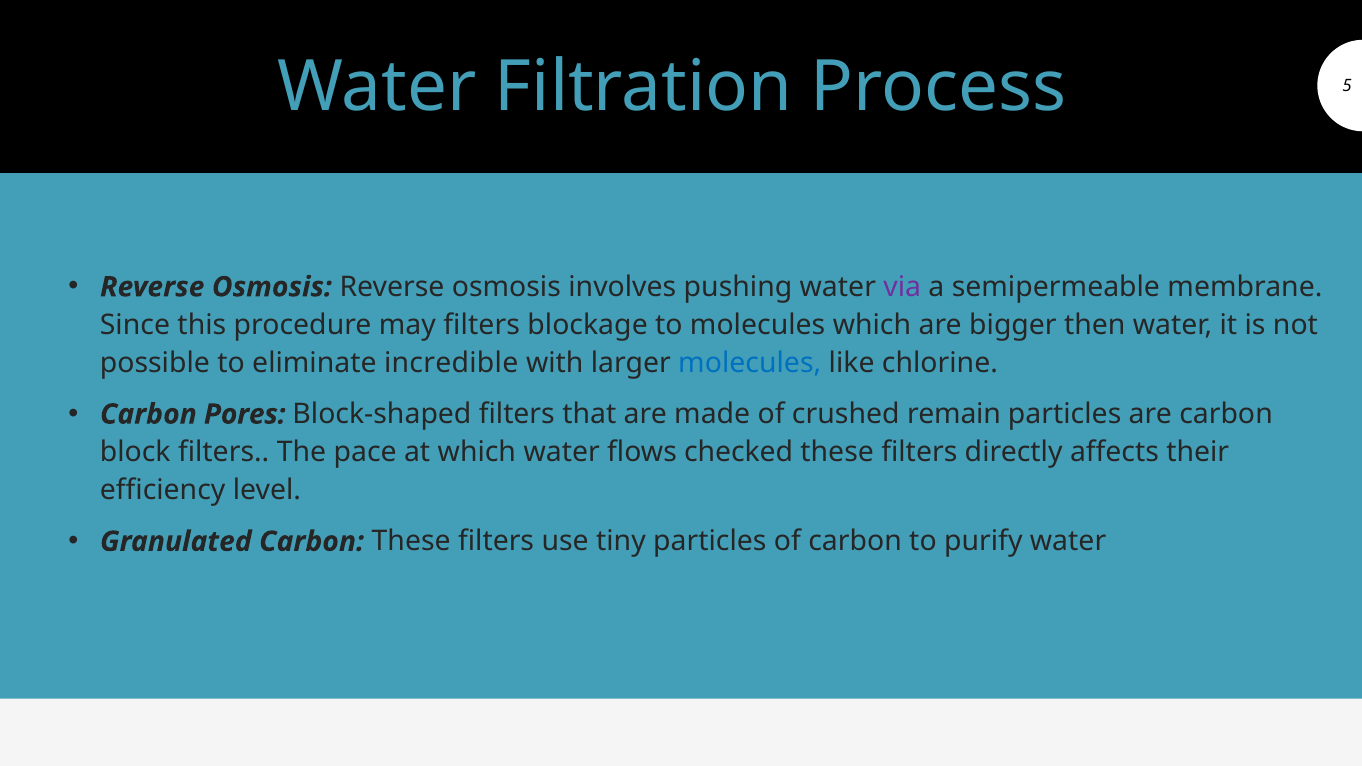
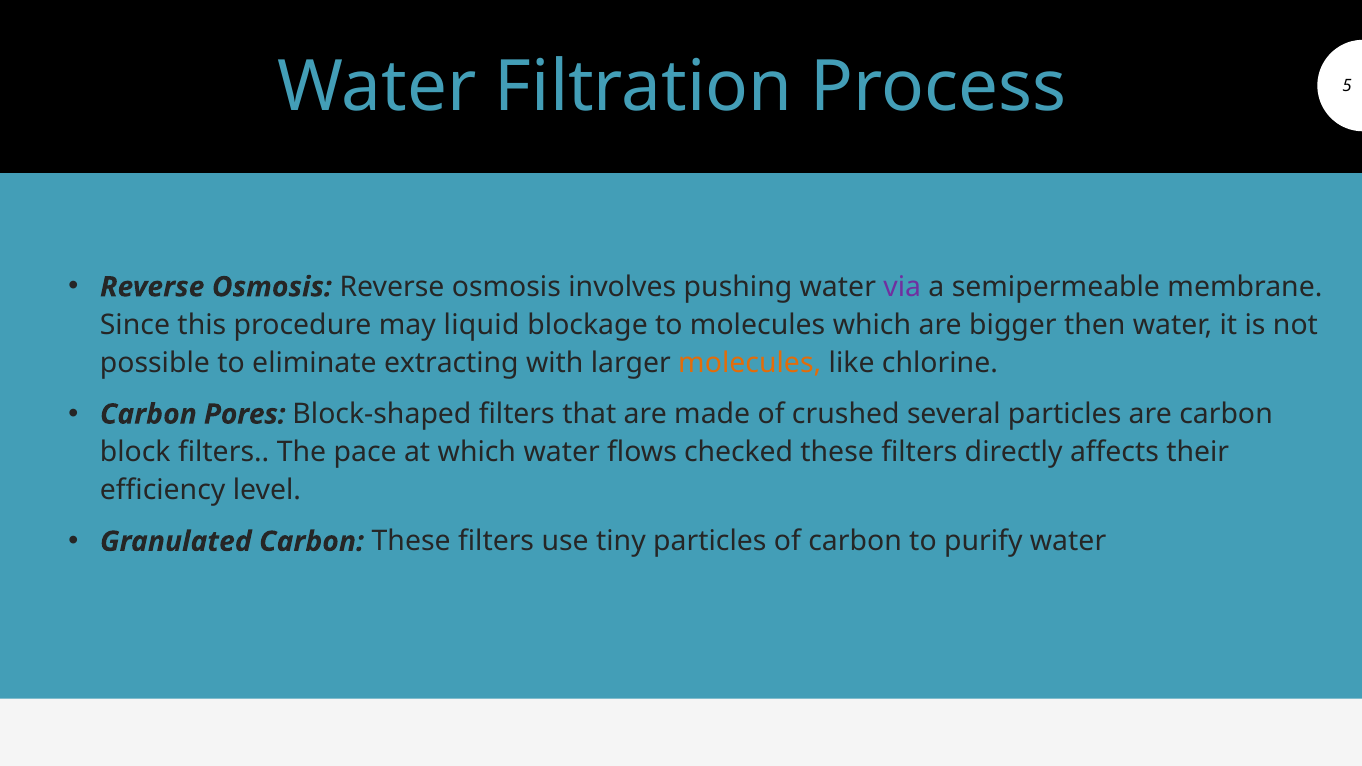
may filters: filters -> liquid
incredible: incredible -> extracting
molecules at (750, 363) colour: blue -> orange
remain: remain -> several
